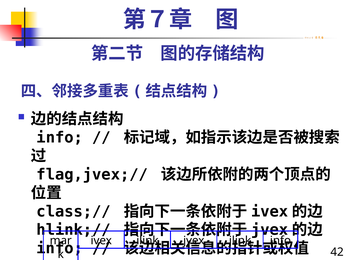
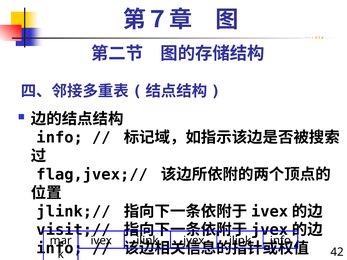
class;//: class;// -> jlink;//
hlink;//: hlink;// -> visit;//
